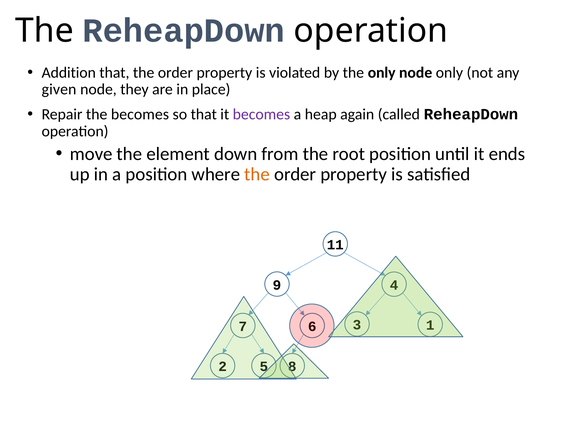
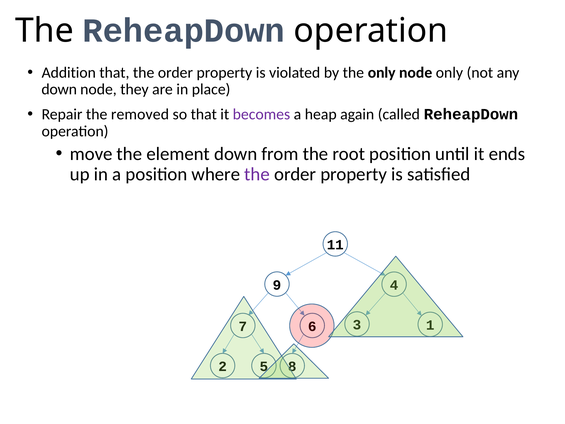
given at (59, 89): given -> down
the becomes: becomes -> removed
the at (257, 174) colour: orange -> purple
